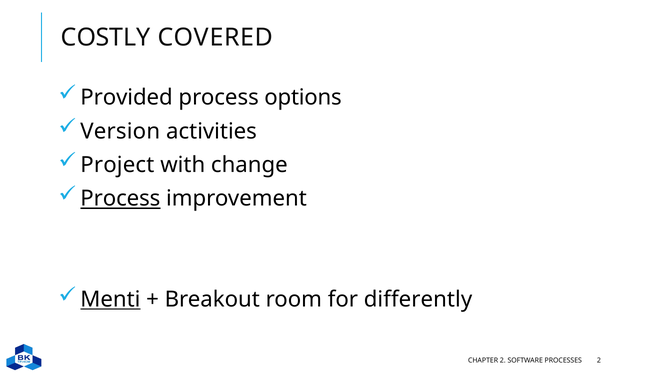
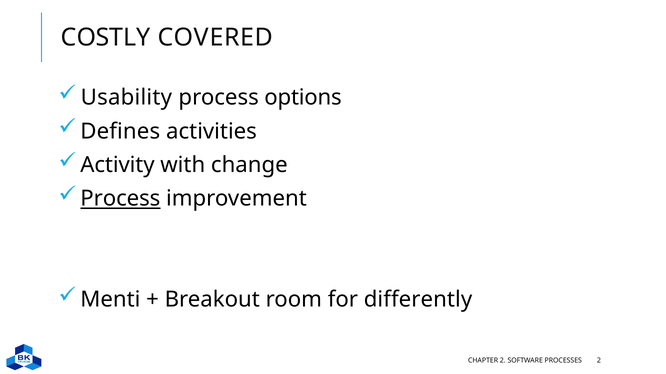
Provided: Provided -> Usability
Version: Version -> Defines
Project: Project -> Activity
Menti underline: present -> none
